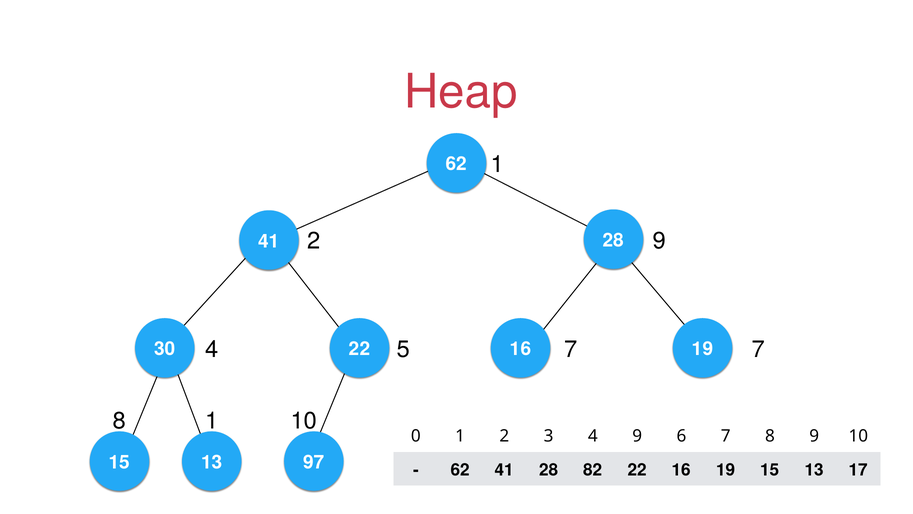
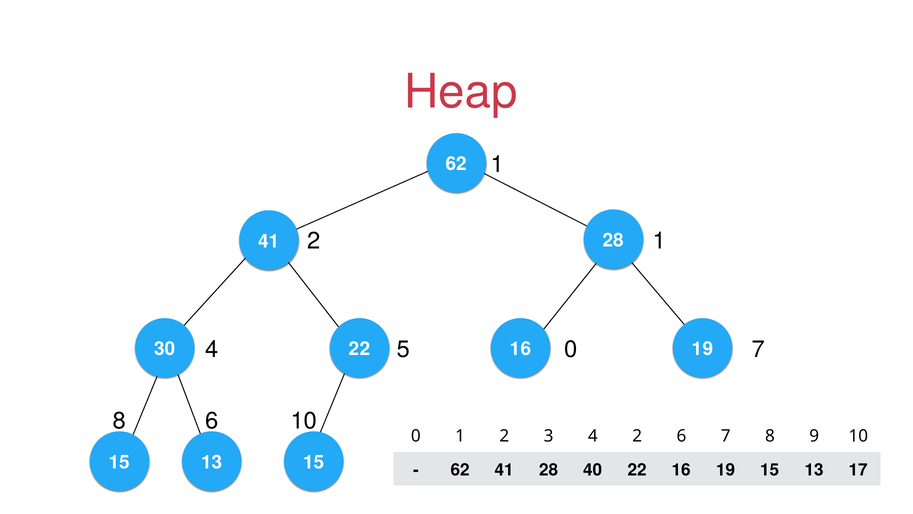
2 9: 9 -> 1
5 7: 7 -> 0
8 1: 1 -> 6
4 9: 9 -> 2
15 97: 97 -> 15
82: 82 -> 40
